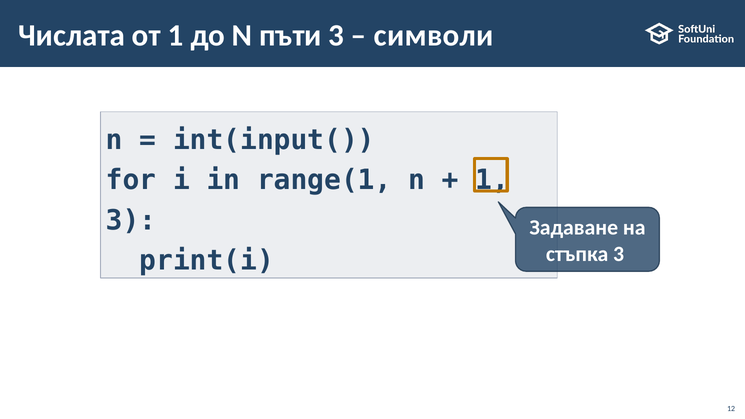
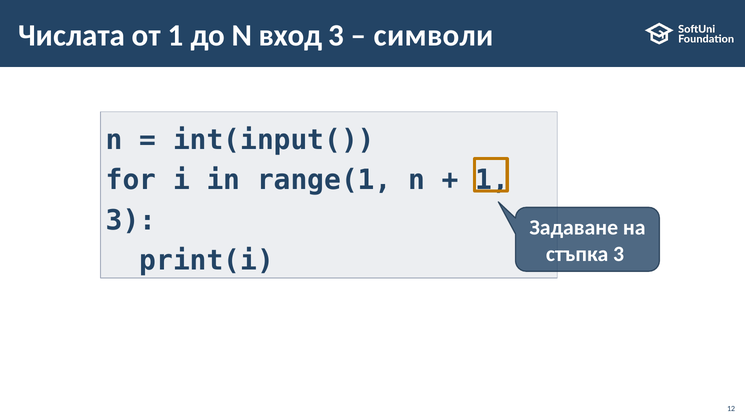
пъти: пъти -> вход
